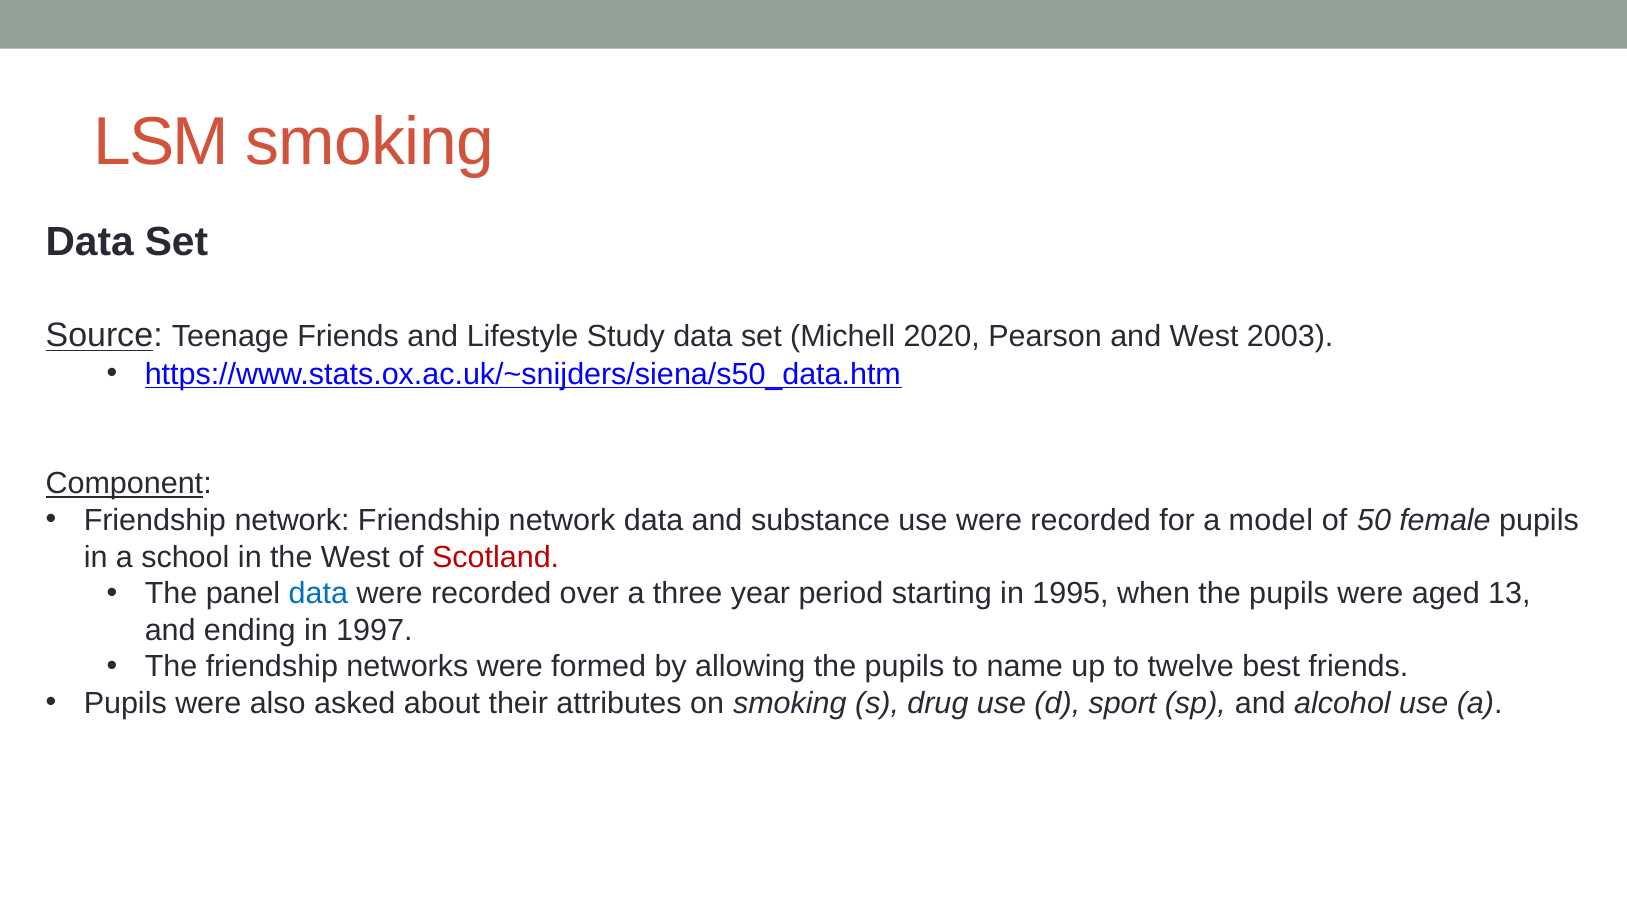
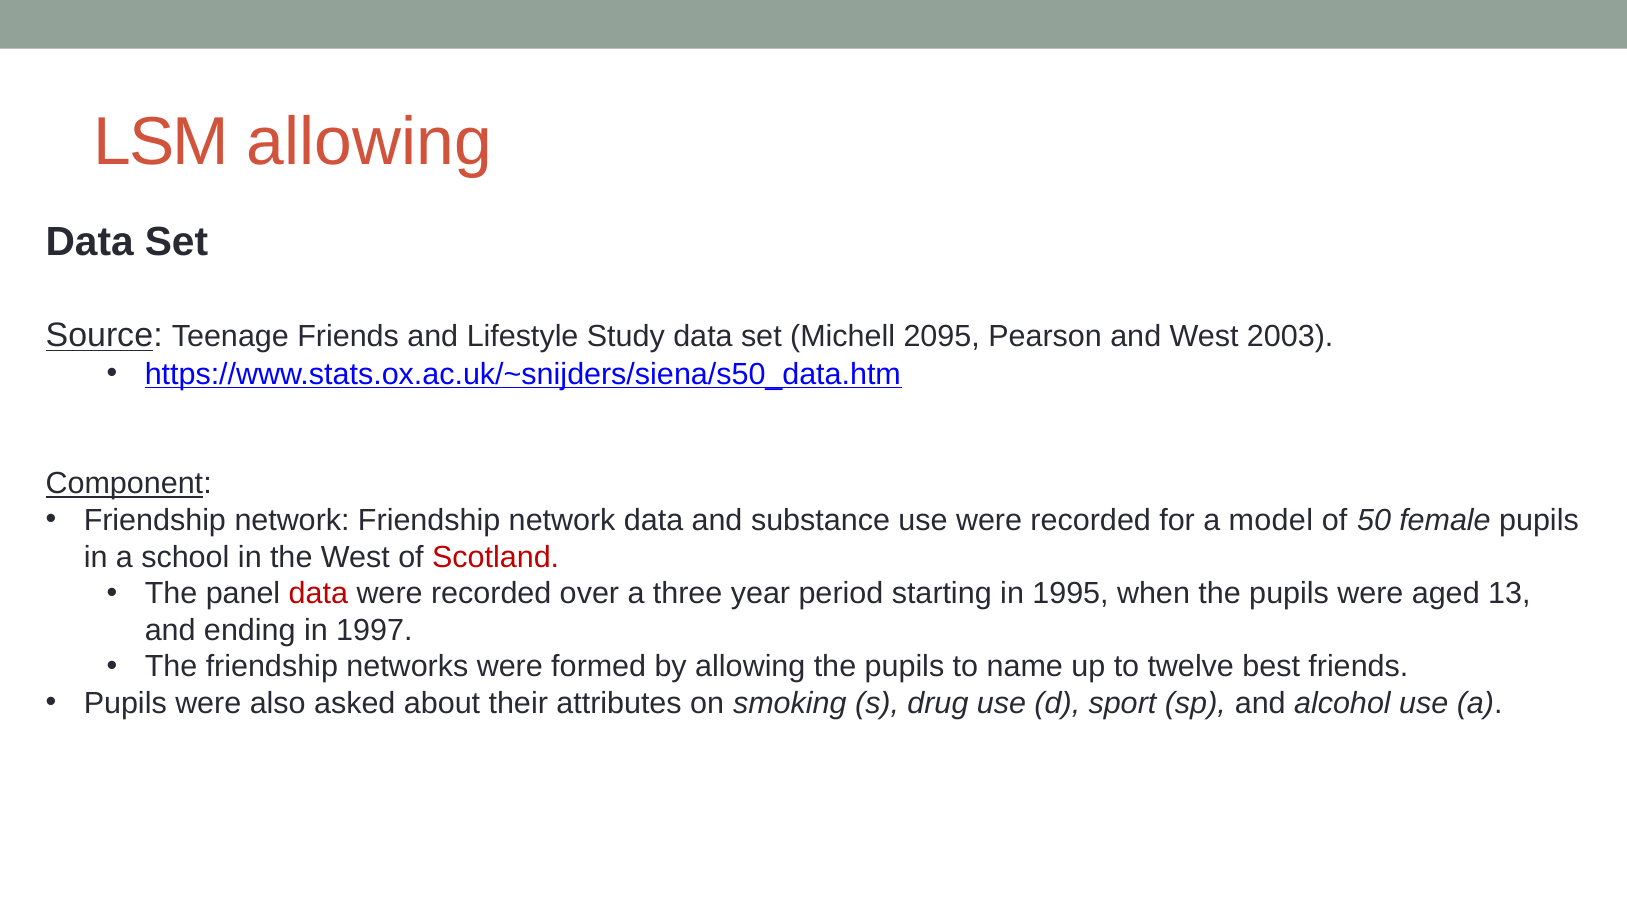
LSM smoking: smoking -> allowing
2020: 2020 -> 2095
data at (318, 594) colour: blue -> red
